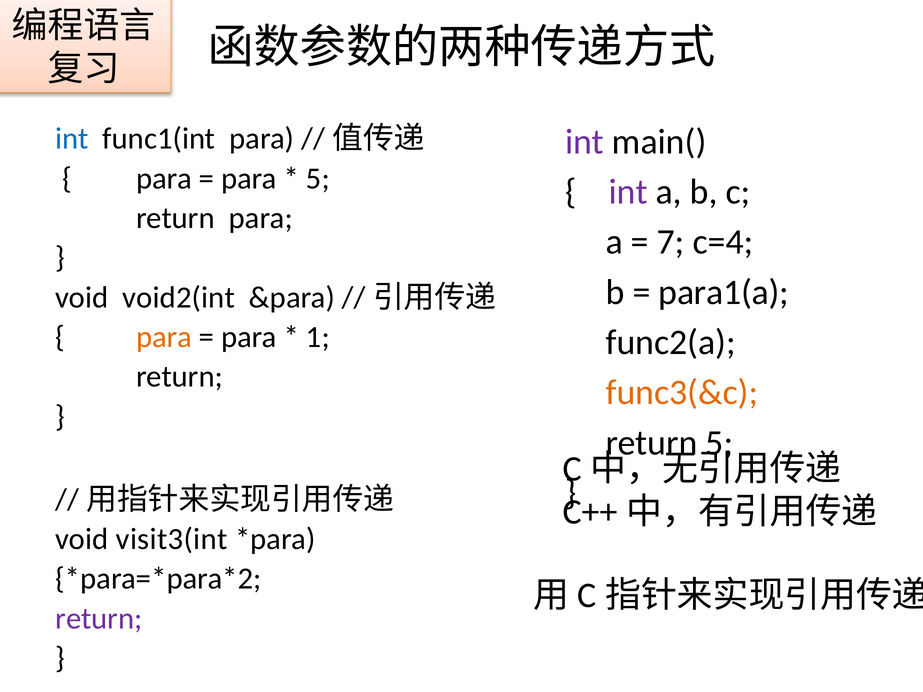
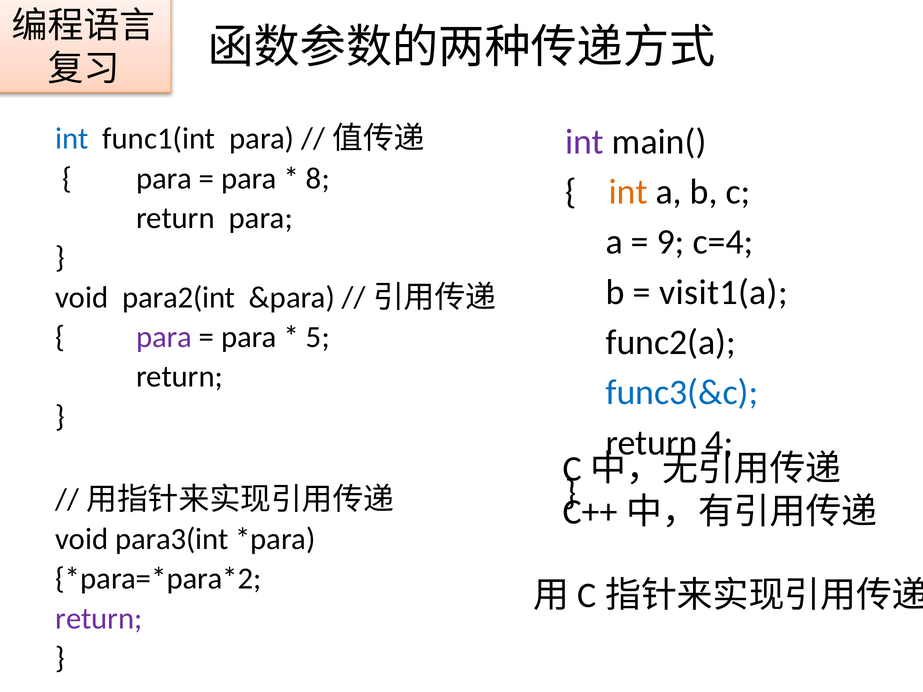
5 at (318, 178): 5 -> 8
int at (628, 192) colour: purple -> orange
7: 7 -> 9
para1(a: para1(a -> visit1(a
void2(int: void2(int -> para2(int
para at (164, 337) colour: orange -> purple
1: 1 -> 5
func3(&c colour: orange -> blue
return 5: 5 -> 4
visit3(int: visit3(int -> para3(int
